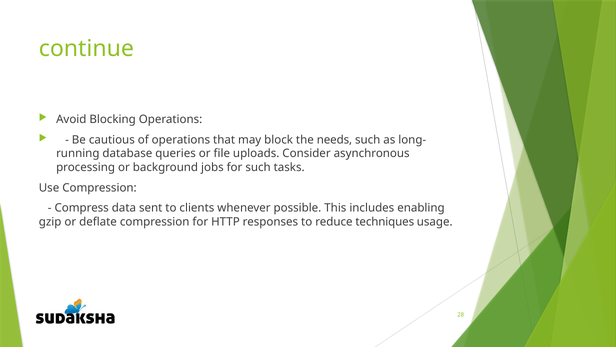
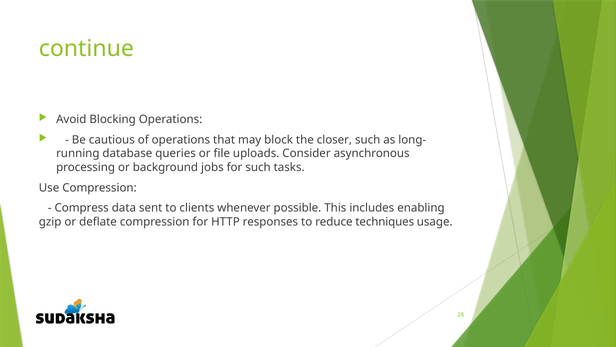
needs: needs -> closer
